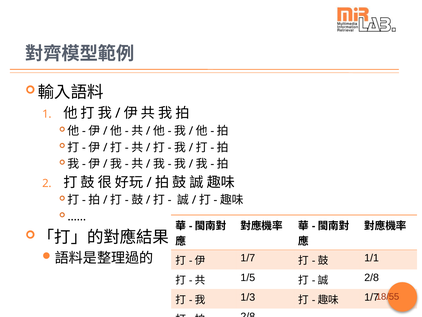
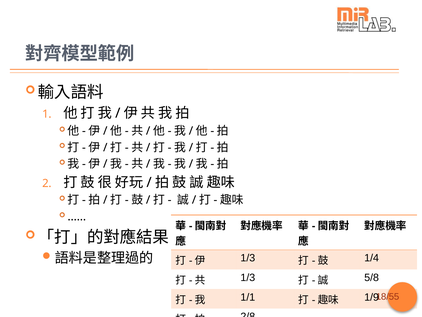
1/7 at (248, 258): 1/7 -> 1/3
1/1: 1/1 -> 1/4
1/5 at (248, 277): 1/5 -> 1/3
2/8 at (372, 277): 2/8 -> 5/8
1/3: 1/3 -> 1/1
1/7 at (372, 297): 1/7 -> 1/9
